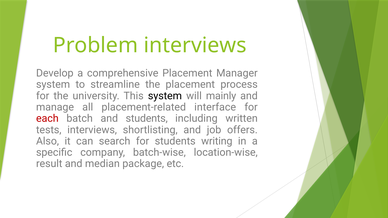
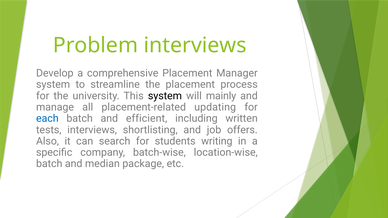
interface: interface -> updating
each colour: red -> blue
and students: students -> efficient
result at (49, 164): result -> batch
